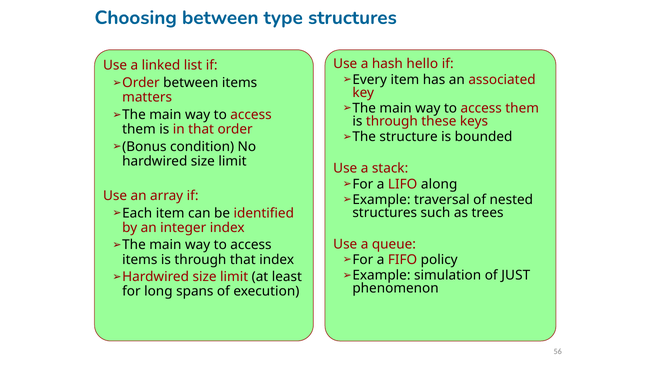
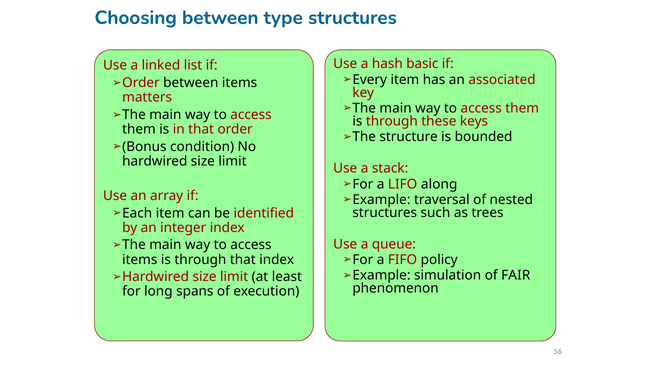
hello: hello -> basic
JUST: JUST -> FAIR
